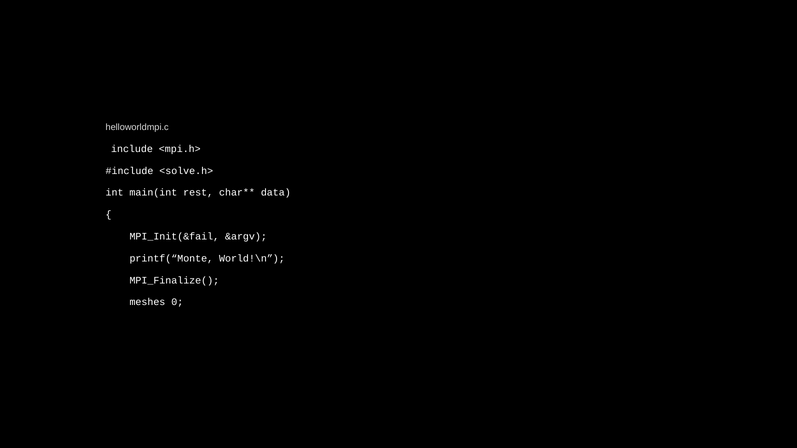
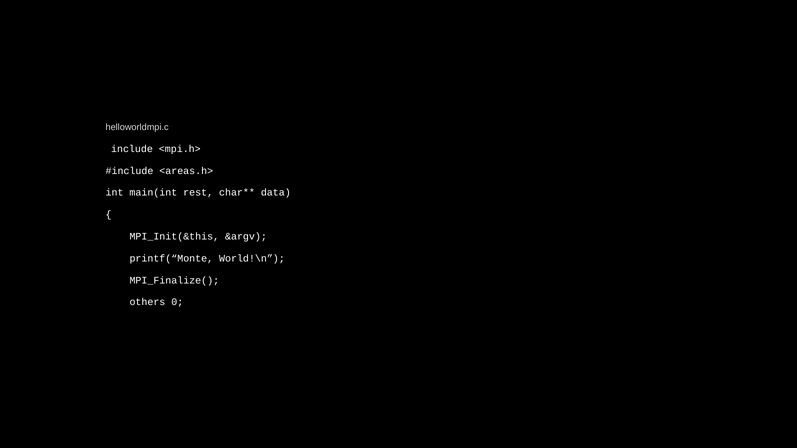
<solve.h>: <solve.h> -> <areas.h>
MPI_Init(&fail: MPI_Init(&fail -> MPI_Init(&this
meshes: meshes -> others
